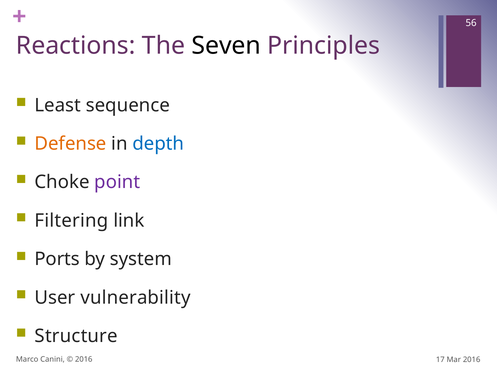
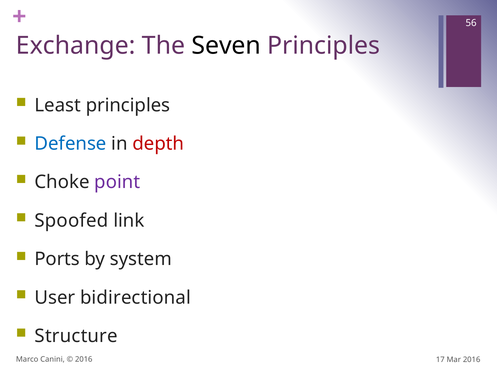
Reactions: Reactions -> Exchange
Least sequence: sequence -> principles
Defense colour: orange -> blue
depth colour: blue -> red
Filtering: Filtering -> Spoofed
vulnerability: vulnerability -> bidirectional
